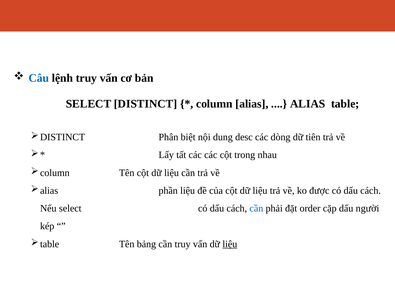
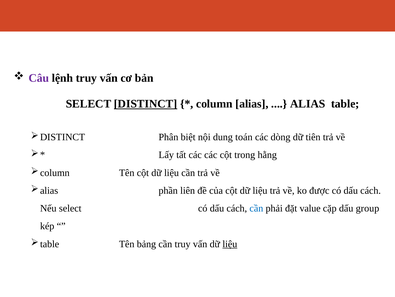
Câu colour: blue -> purple
DISTINCT underline: none -> present
desc: desc -> toán
nhau: nhau -> hằng
phần liệu: liệu -> liên
order: order -> value
người: người -> group
